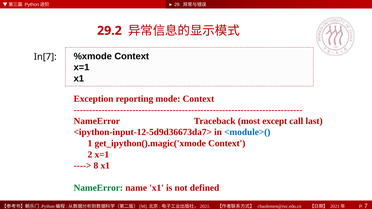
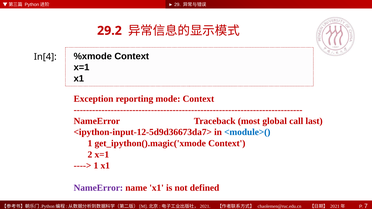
In[7: In[7 -> In[4
except: except -> global
8 at (96, 166): 8 -> 1
NameError at (98, 188) colour: green -> purple
